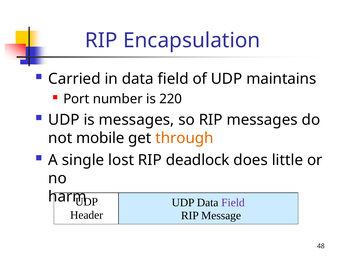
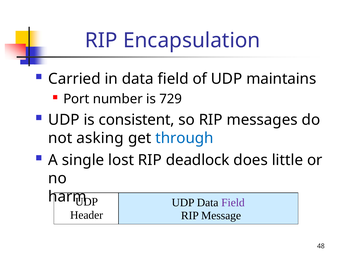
220: 220 -> 729
is messages: messages -> consistent
mobile: mobile -> asking
through colour: orange -> blue
